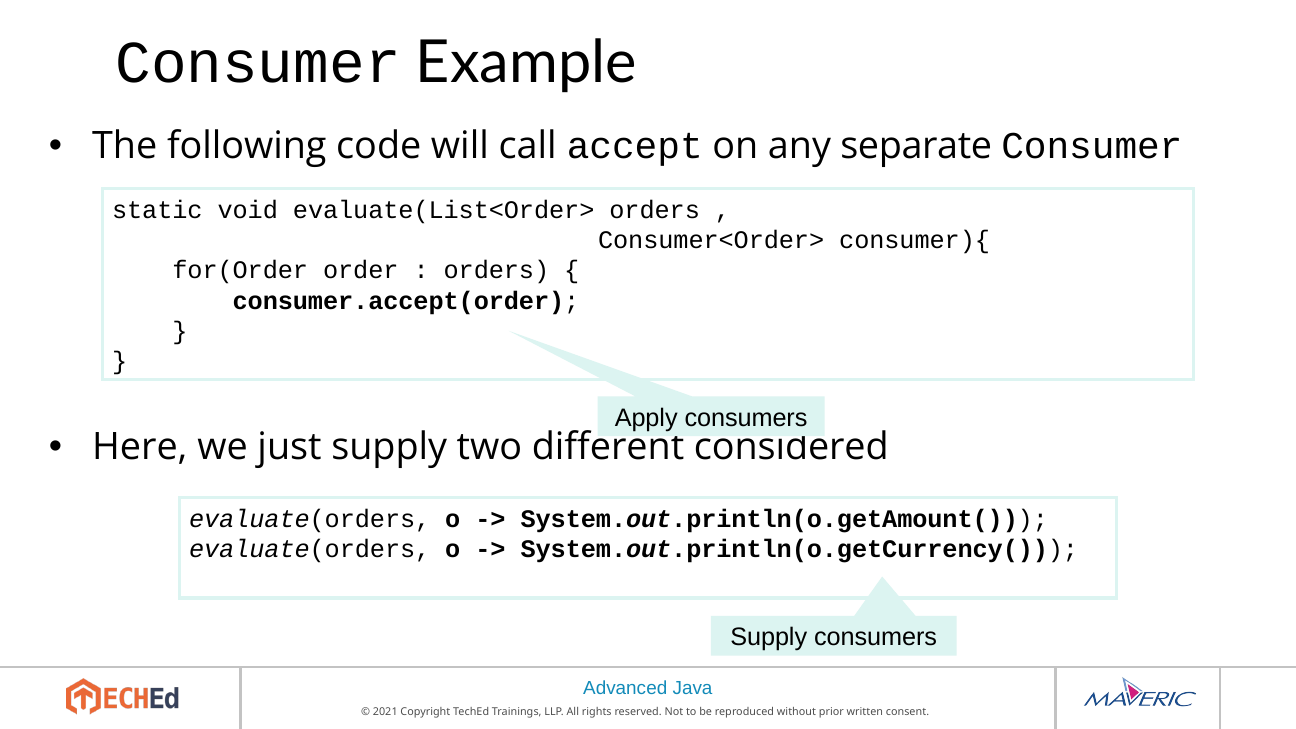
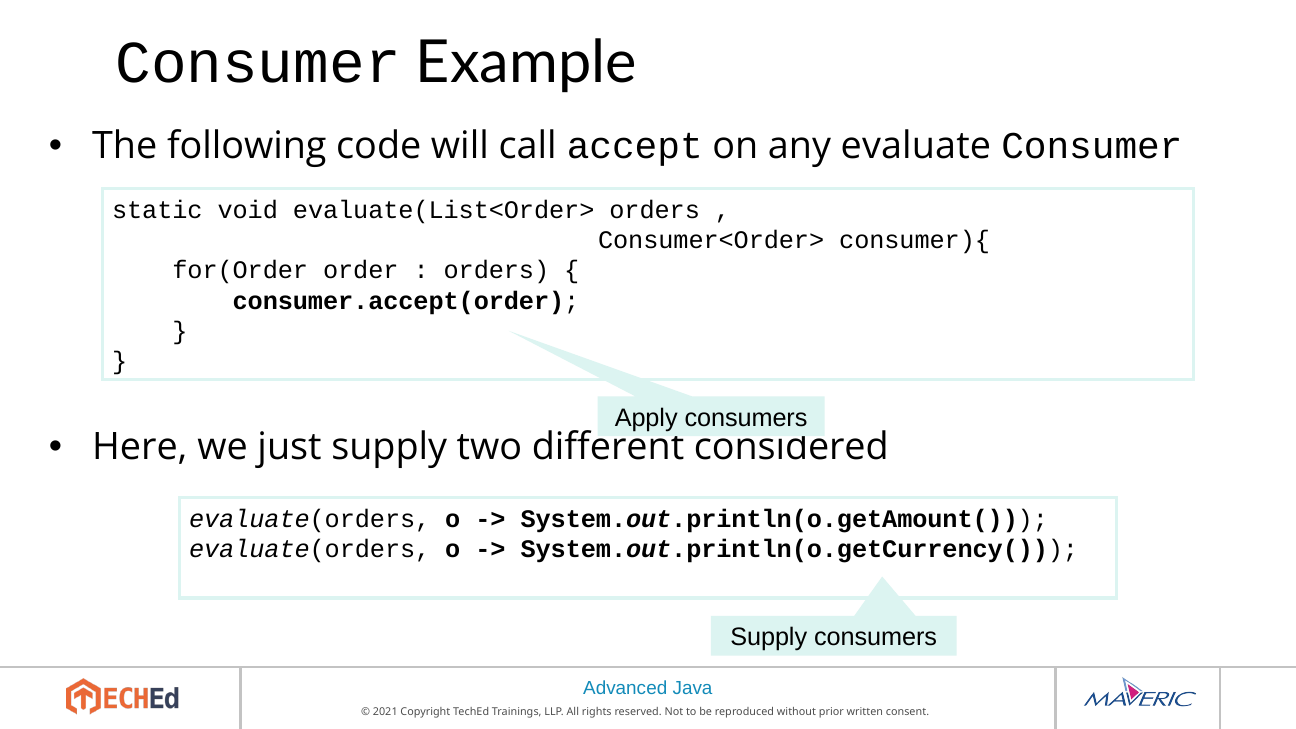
separate: separate -> evaluate
